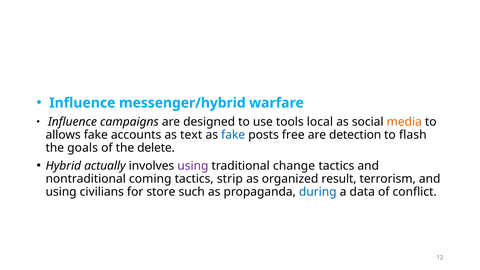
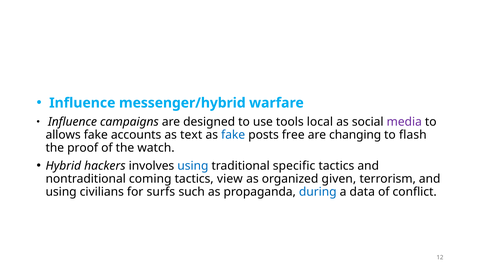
media colour: orange -> purple
detection: detection -> changing
goals: goals -> proof
delete: delete -> watch
actually: actually -> hackers
using at (193, 166) colour: purple -> blue
change: change -> specific
strip: strip -> view
result: result -> given
store: store -> surfs
